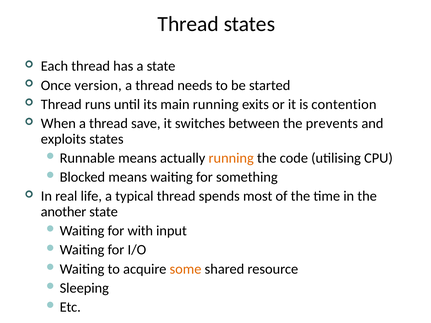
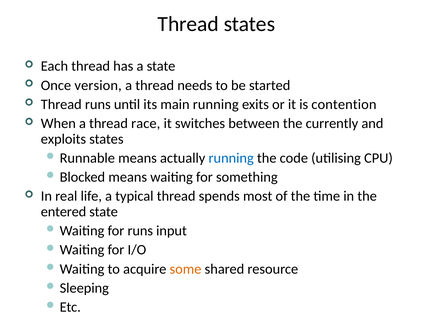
save: save -> race
prevents: prevents -> currently
running at (231, 158) colour: orange -> blue
another: another -> entered
for with: with -> runs
